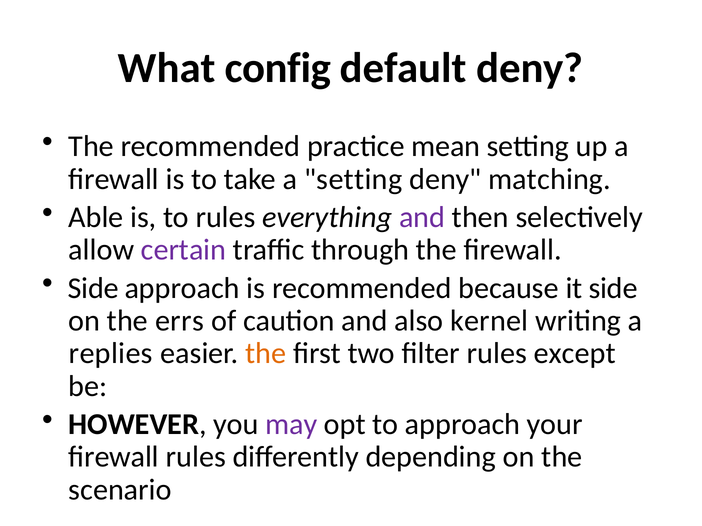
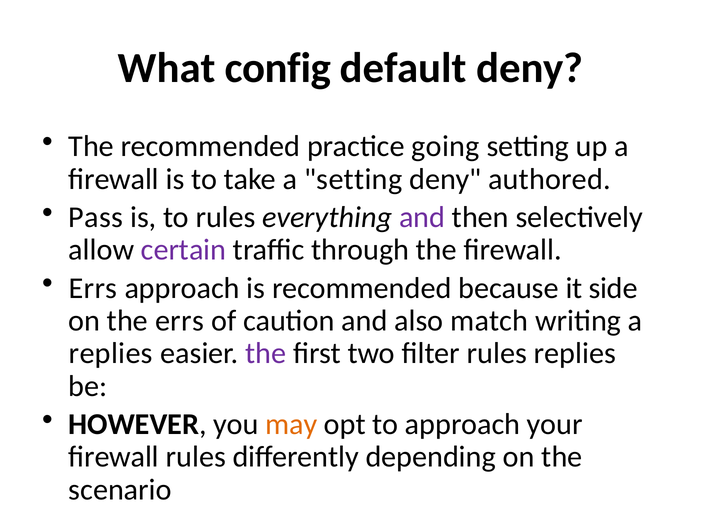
mean: mean -> going
matching: matching -> authored
Able: Able -> Pass
Side at (93, 289): Side -> Errs
kernel: kernel -> match
the at (266, 354) colour: orange -> purple
rules except: except -> replies
may colour: purple -> orange
